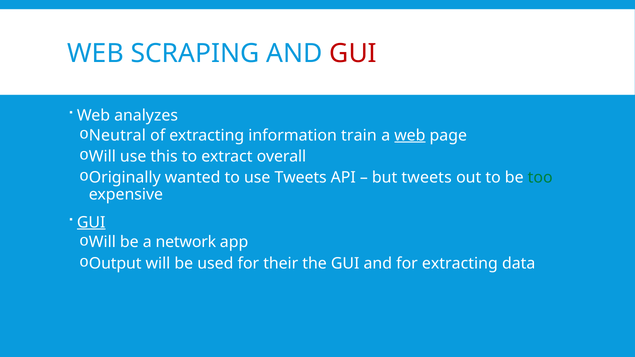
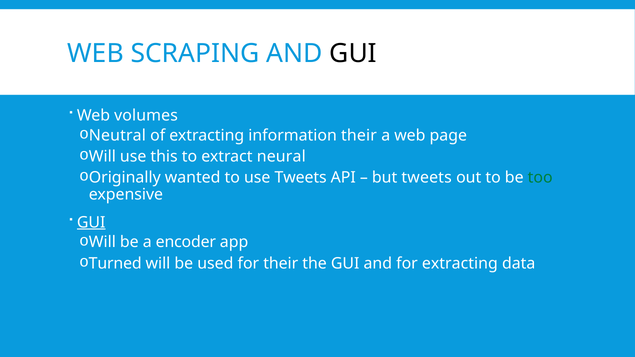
GUI at (353, 53) colour: red -> black
analyzes: analyzes -> volumes
information train: train -> their
web at (410, 135) underline: present -> none
overall: overall -> neural
network: network -> encoder
Output: Output -> Turned
